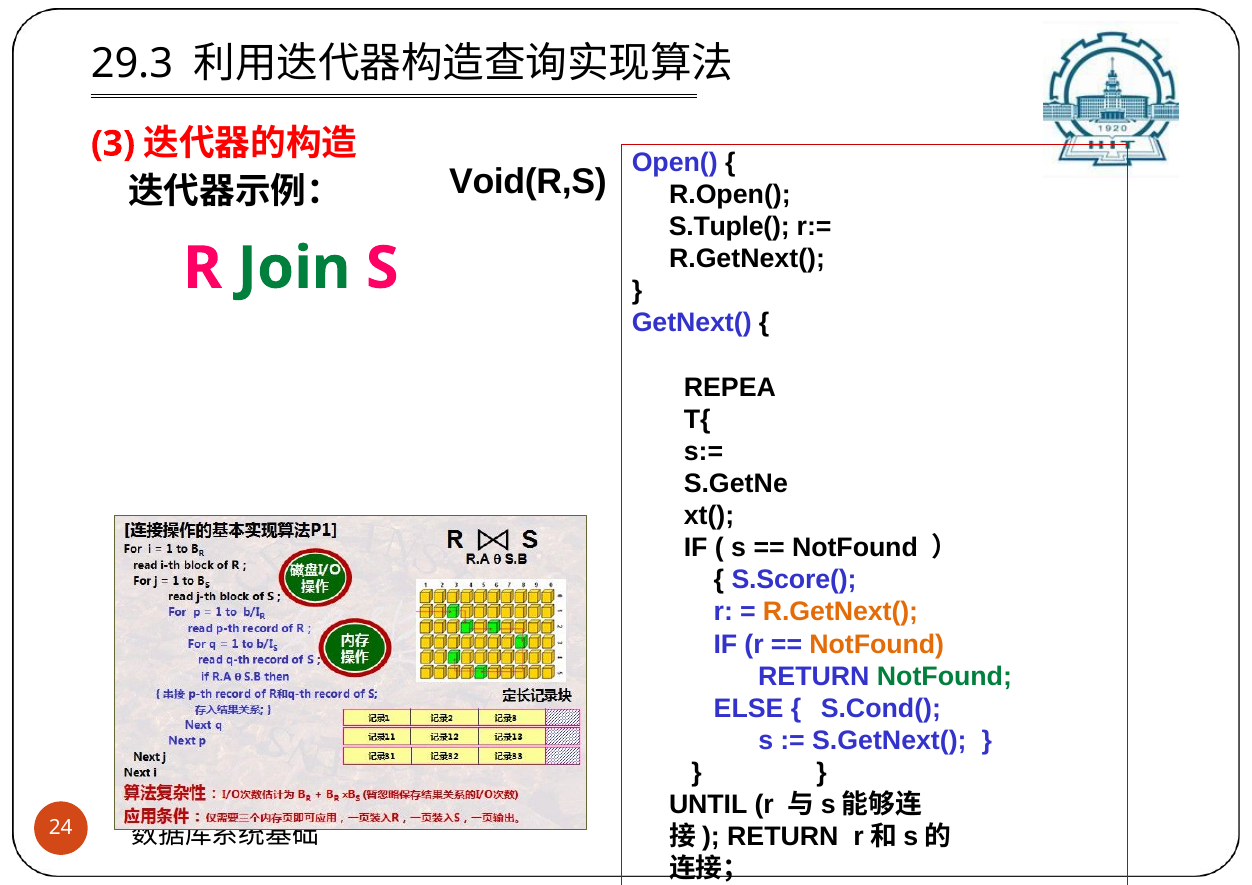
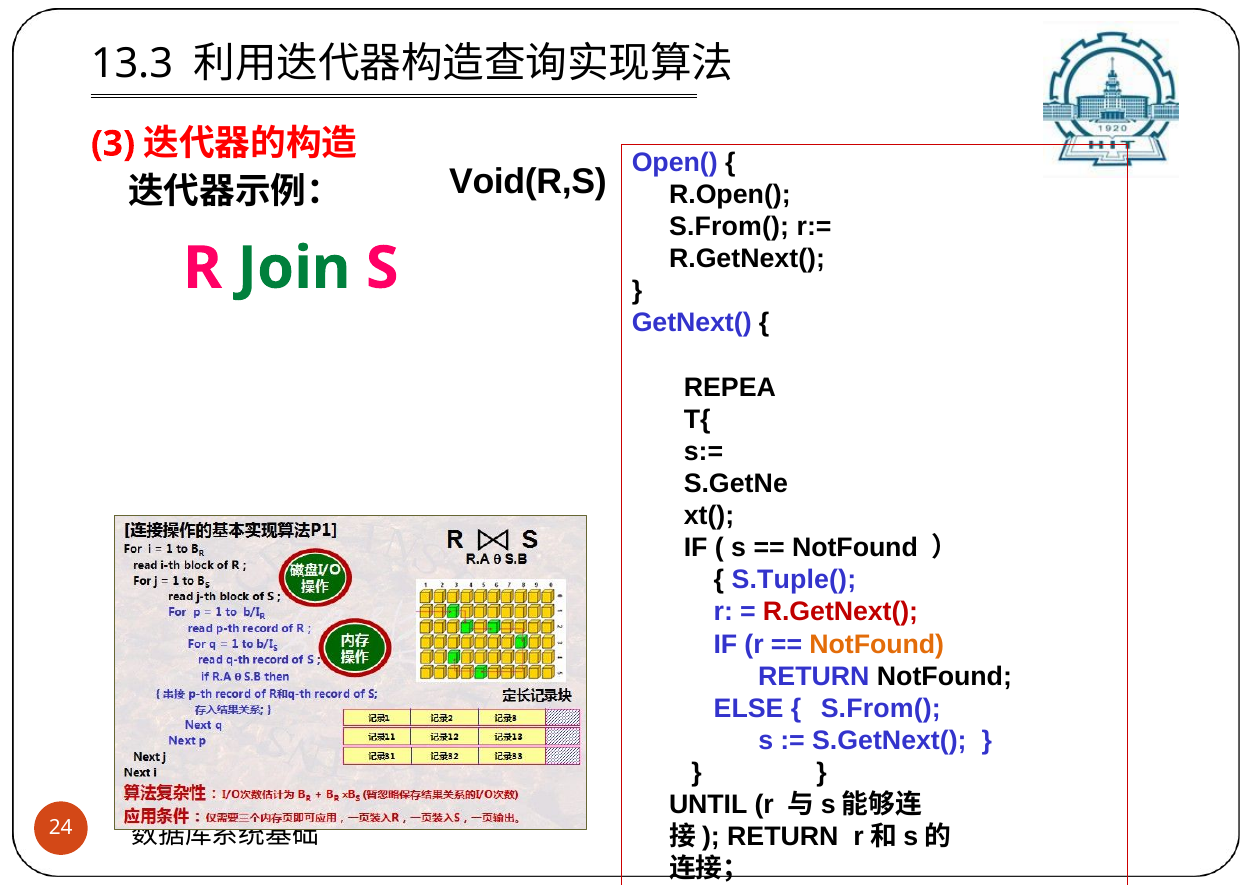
29.3: 29.3 -> 13.3
S.Tuple( at (729, 227): S.Tuple( -> S.From(
S.Score(: S.Score( -> S.Tuple(
R.GetNext( at (841, 612) colour: orange -> red
NotFound at (944, 677) colour: green -> black
S.Cond( at (881, 709): S.Cond( -> S.From(
